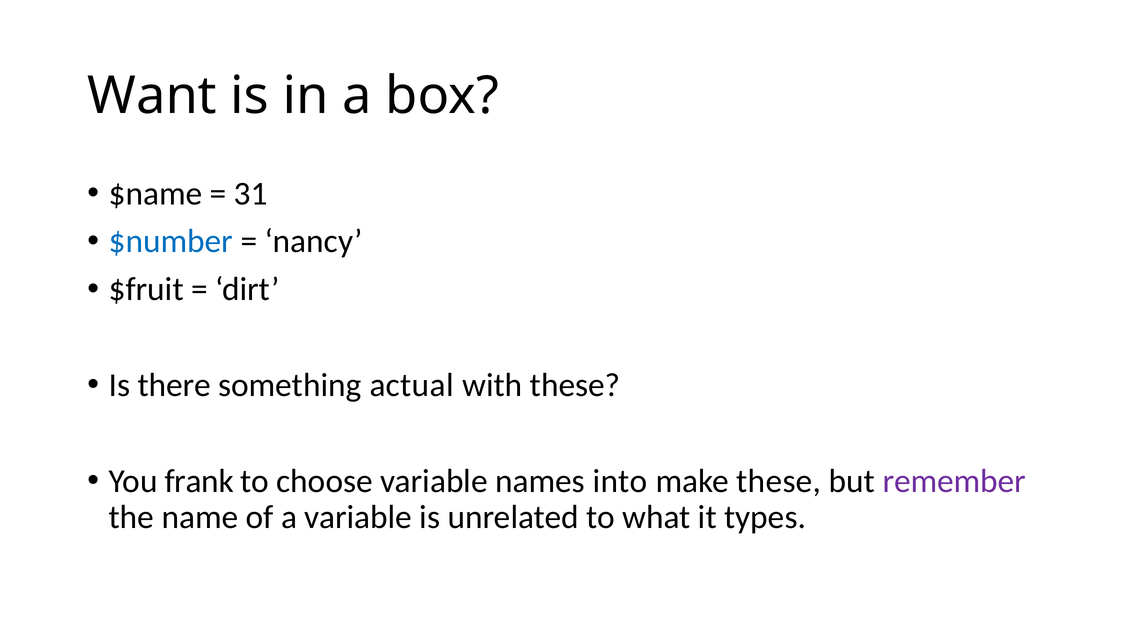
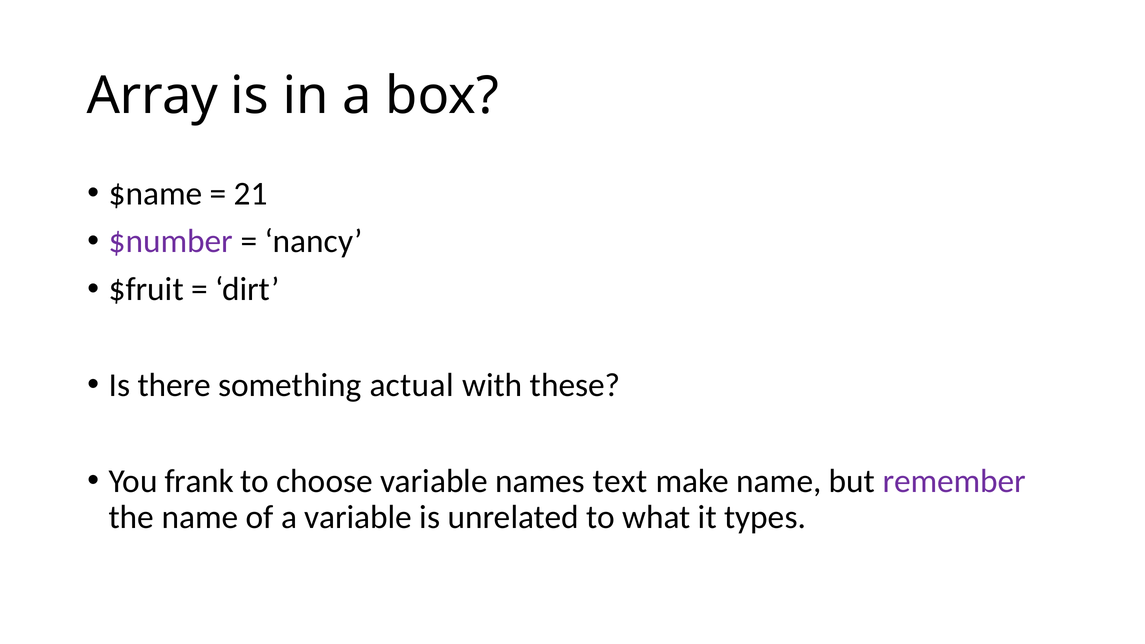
Want: Want -> Array
31: 31 -> 21
$number colour: blue -> purple
into: into -> text
make these: these -> name
